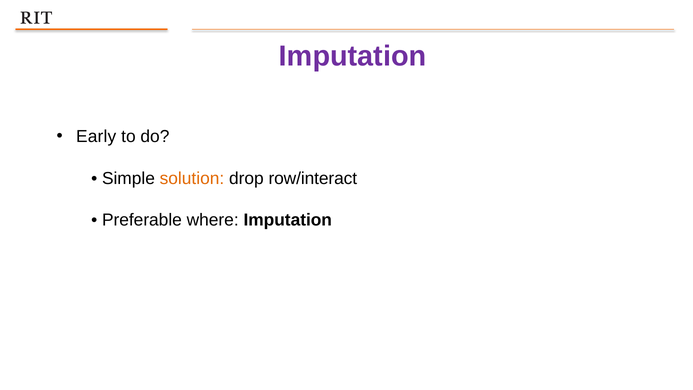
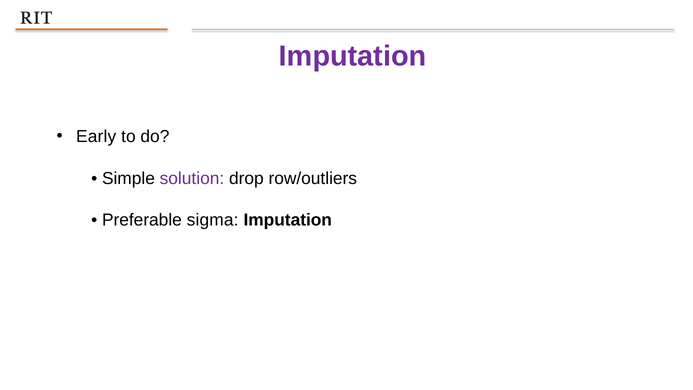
solution colour: orange -> purple
row/interact: row/interact -> row/outliers
where: where -> sigma
